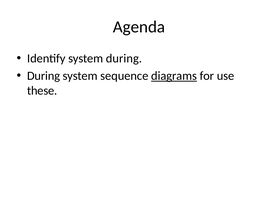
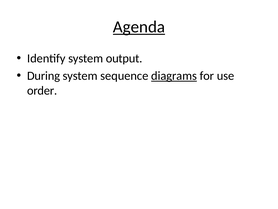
Agenda underline: none -> present
system during: during -> output
these: these -> order
